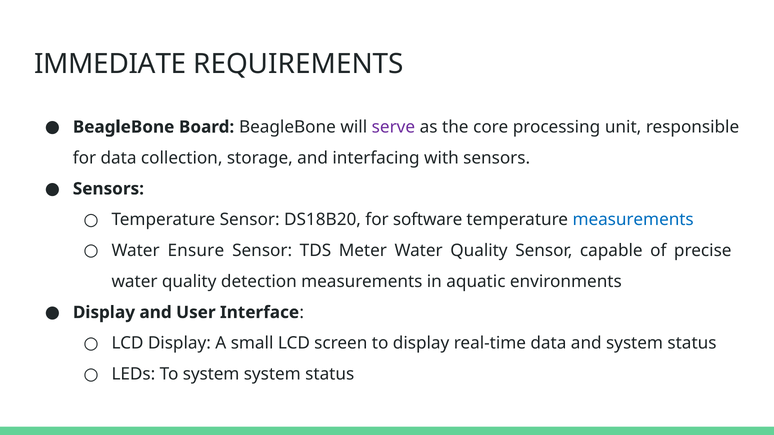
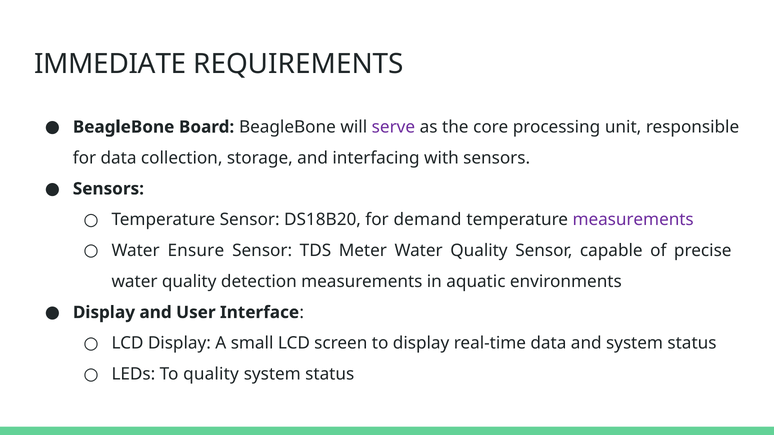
software: software -> demand
measurements at (633, 220) colour: blue -> purple
To system: system -> quality
